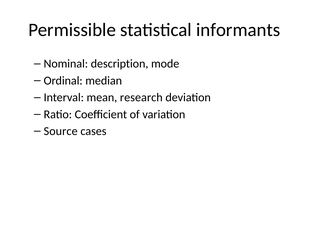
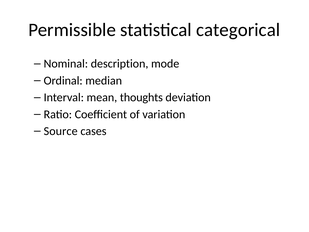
informants: informants -> categorical
research: research -> thoughts
